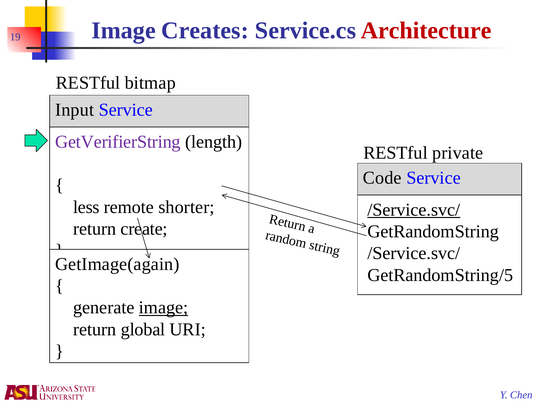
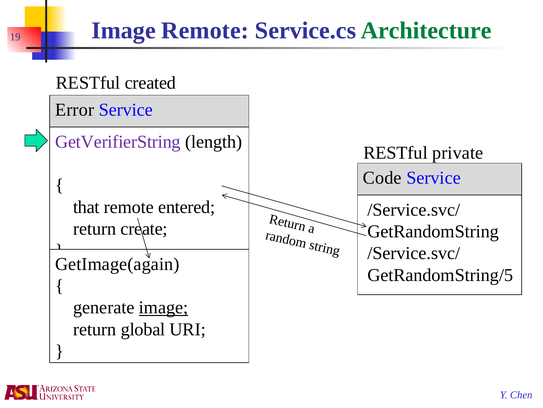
Image Creates: Creates -> Remote
Architecture colour: red -> green
bitmap: bitmap -> created
Input: Input -> Error
less: less -> that
shorter: shorter -> entered
/Service.svc/ at (414, 209) underline: present -> none
